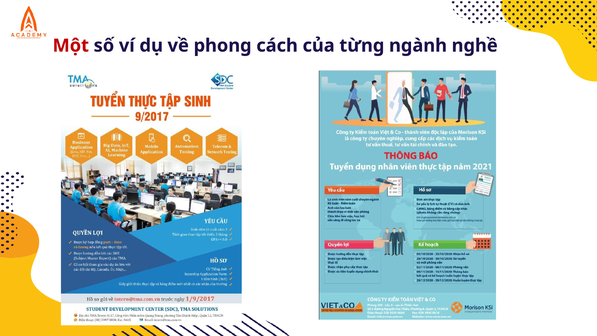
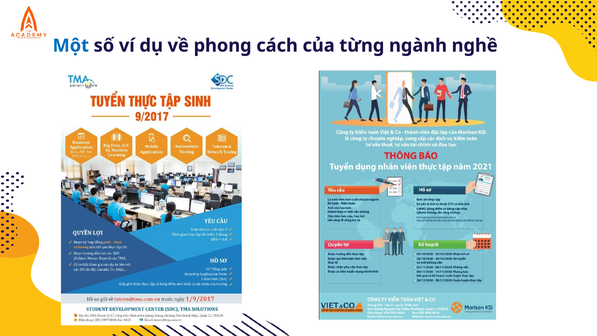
Một colour: red -> blue
